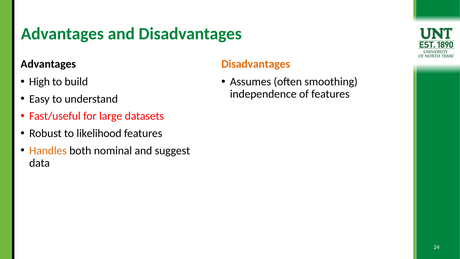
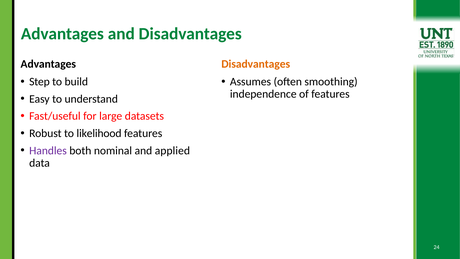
High: High -> Step
Handles colour: orange -> purple
suggest: suggest -> applied
